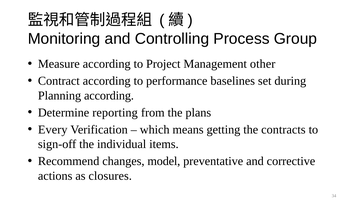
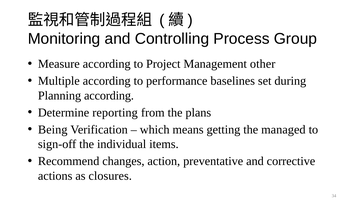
Contract: Contract -> Multiple
Every: Every -> Being
contracts: contracts -> managed
model: model -> action
